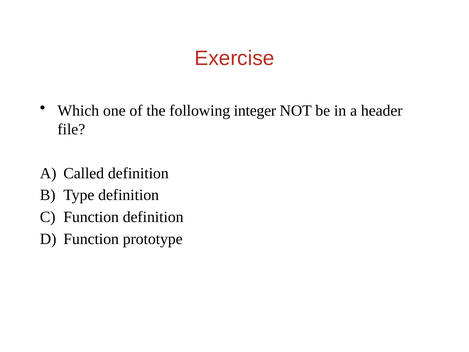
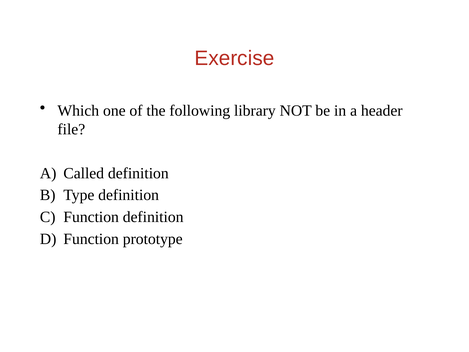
integer: integer -> library
